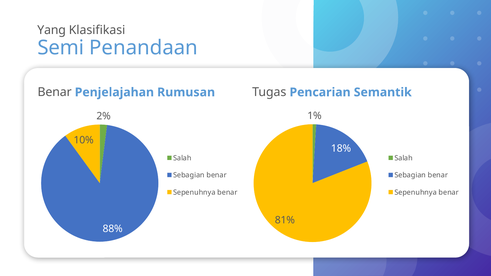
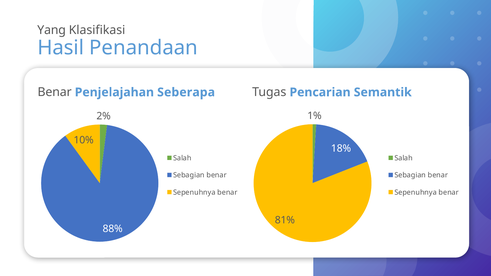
Semi: Semi -> Hasil
Rumusan: Rumusan -> Seberapa
